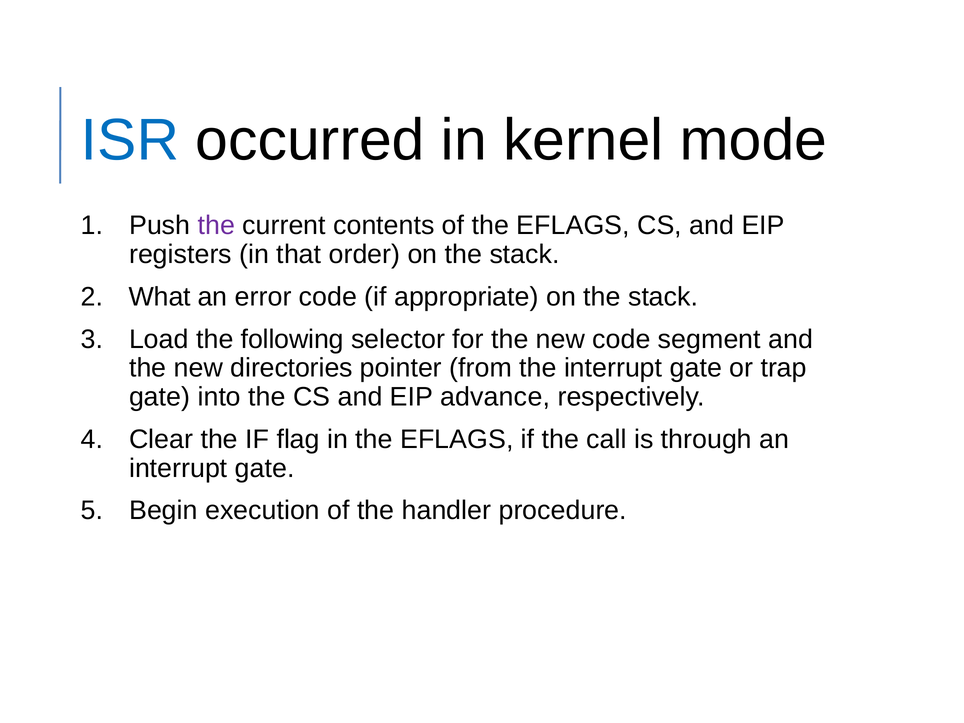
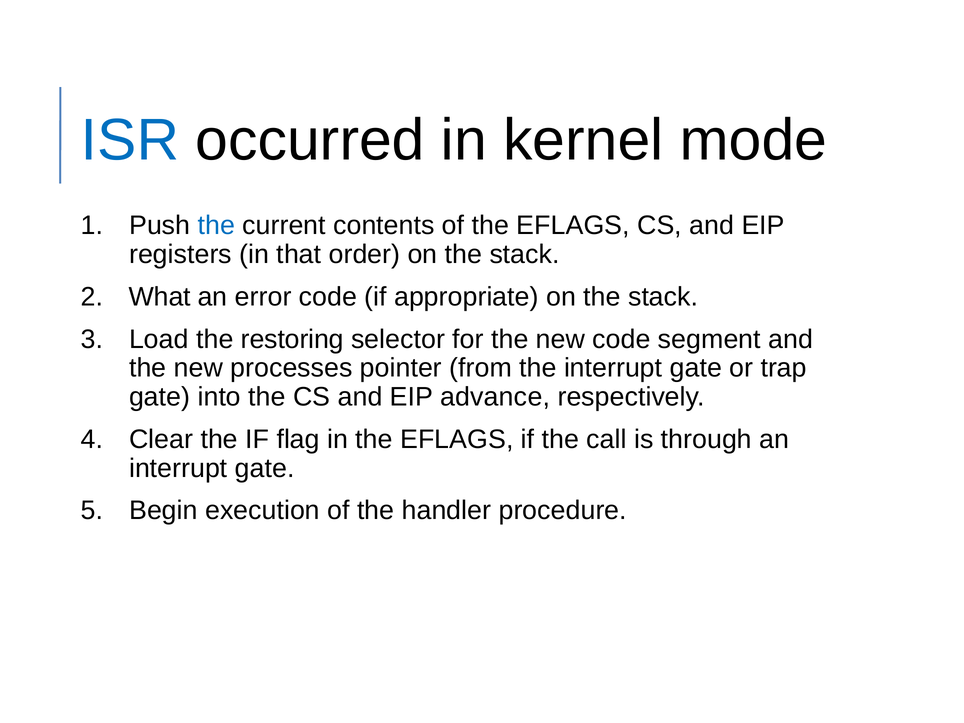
the at (216, 226) colour: purple -> blue
following: following -> restoring
directories: directories -> processes
